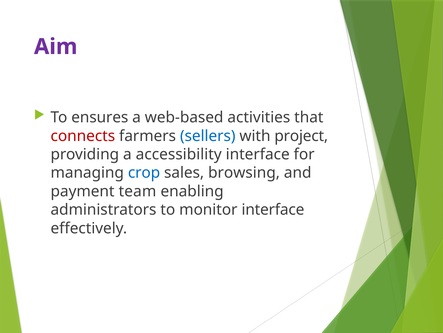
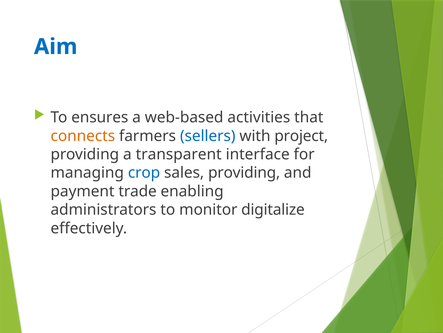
Aim colour: purple -> blue
connects colour: red -> orange
accessibility: accessibility -> transparent
sales browsing: browsing -> providing
team: team -> trade
monitor interface: interface -> digitalize
